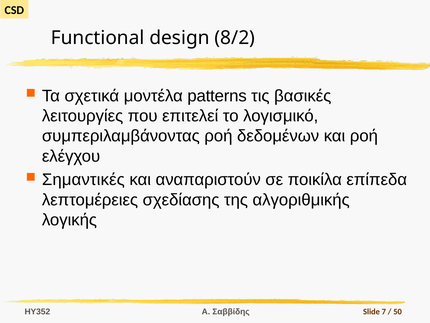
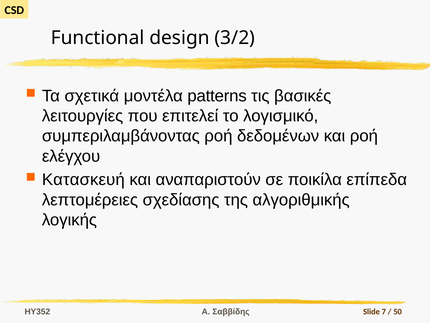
8/2: 8/2 -> 3/2
Σημαντικές: Σημαντικές -> Κατασκευή
